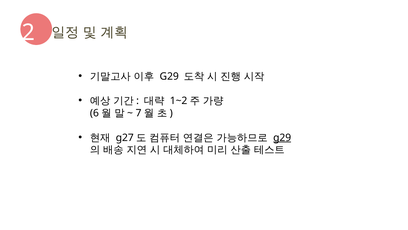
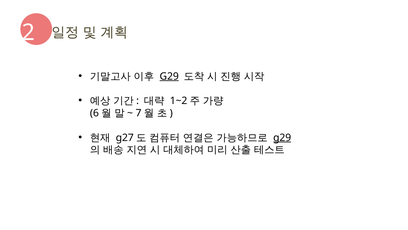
G29 at (169, 76) underline: none -> present
